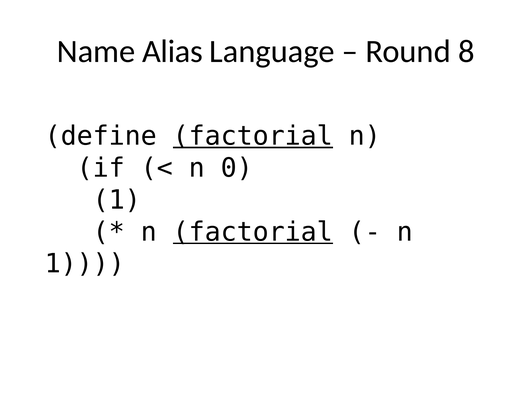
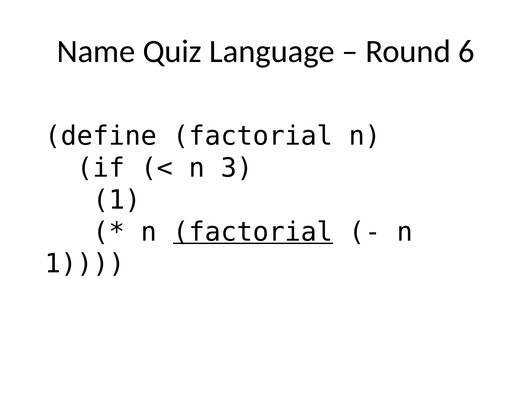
Alias: Alias -> Quiz
8: 8 -> 6
factorial at (253, 136) underline: present -> none
0: 0 -> 3
